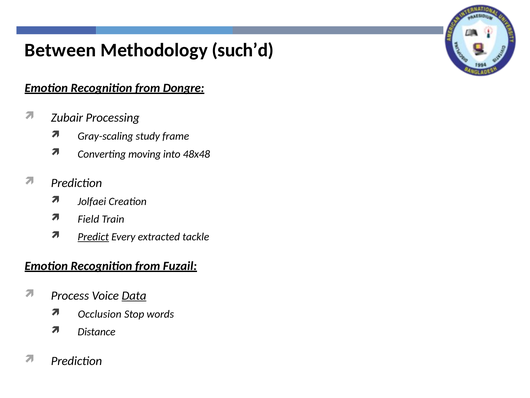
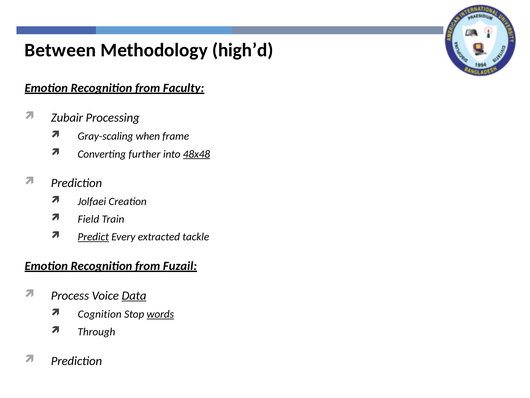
such’d: such’d -> high’d
Dongre: Dongre -> Faculty
study: study -> when
moving: moving -> further
48x48 underline: none -> present
Occlusion: Occlusion -> Cognition
words underline: none -> present
Distance: Distance -> Through
